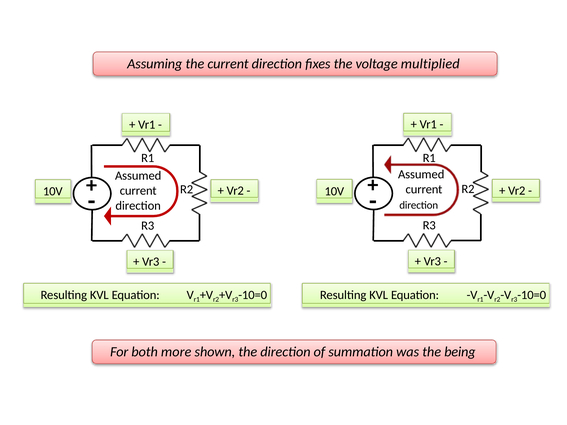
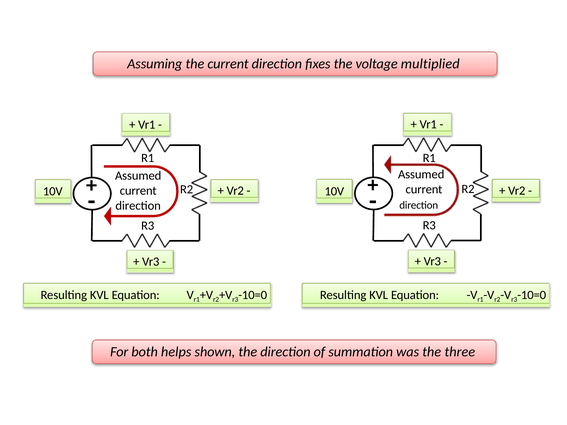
more: more -> helps
being: being -> three
